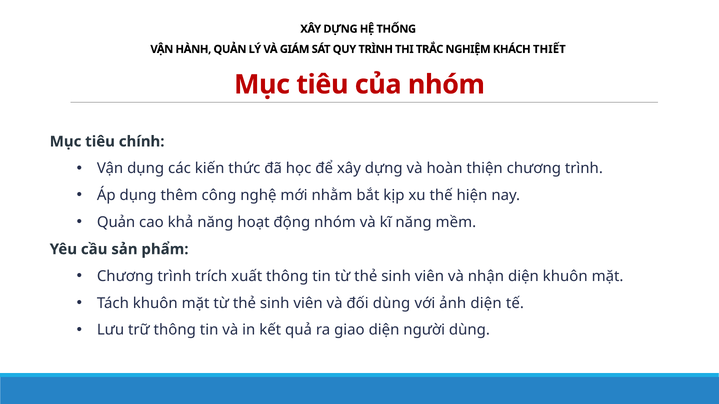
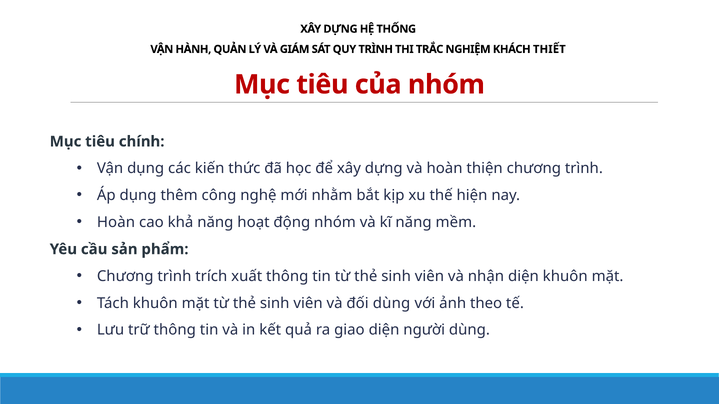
Quản at (116, 223): Quản -> Hoàn
ảnh diện: diện -> theo
